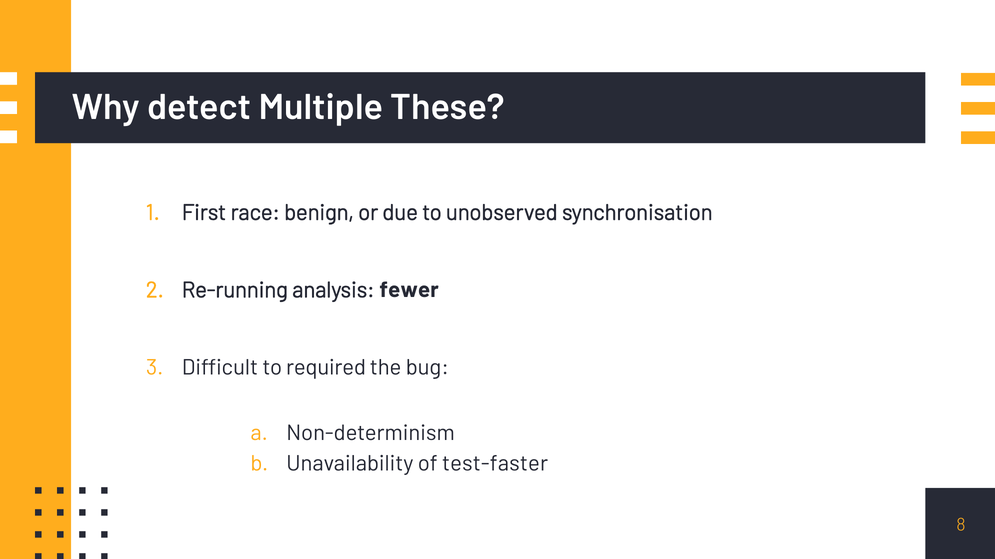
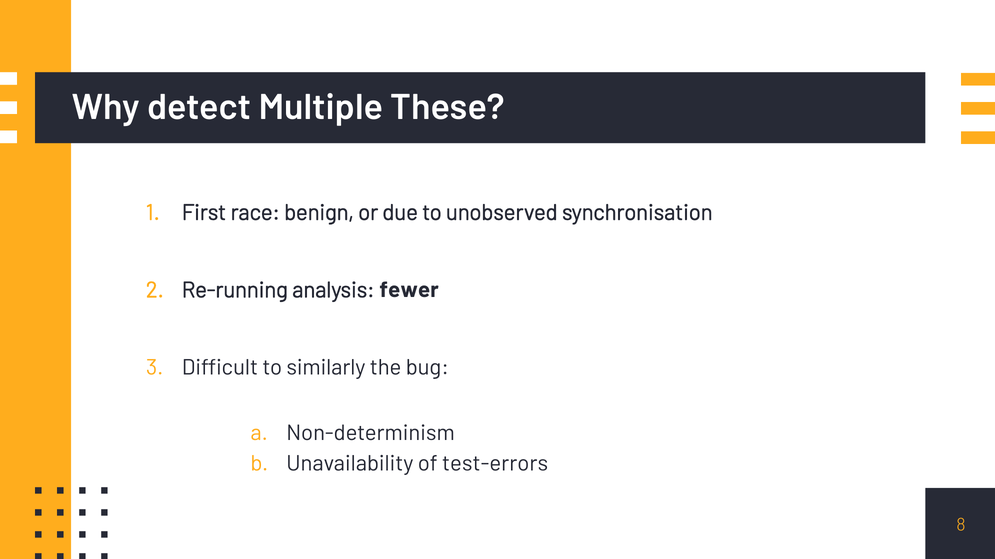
required: required -> similarly
test-faster: test-faster -> test-errors
